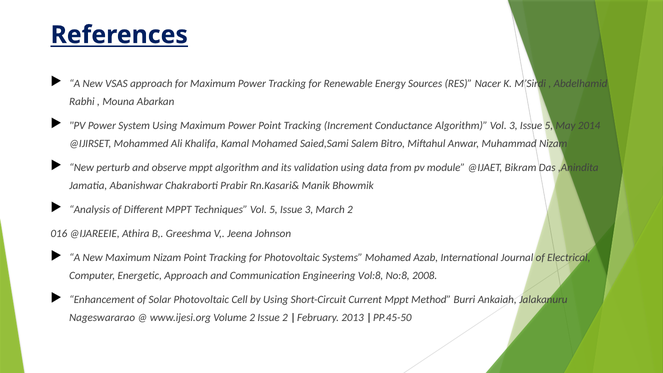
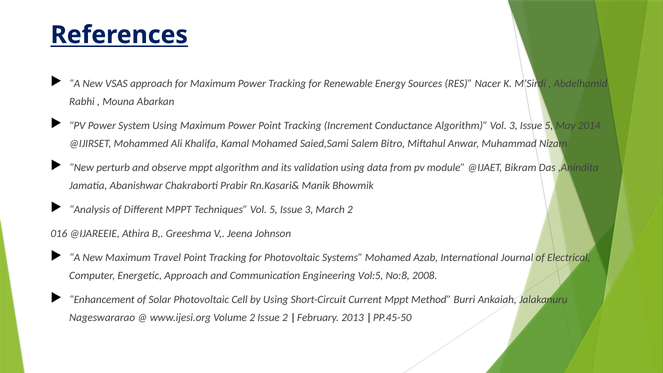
Maximum Nizam: Nizam -> Travel
Vol:8: Vol:8 -> Vol:5
